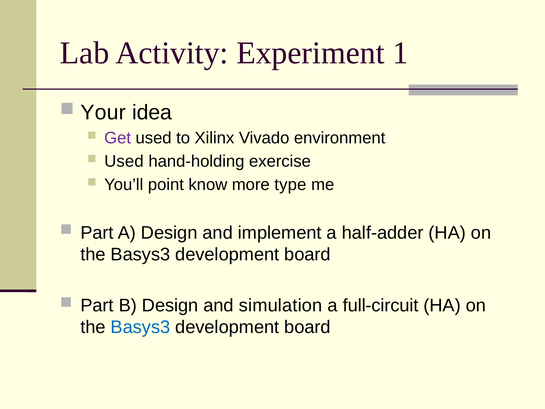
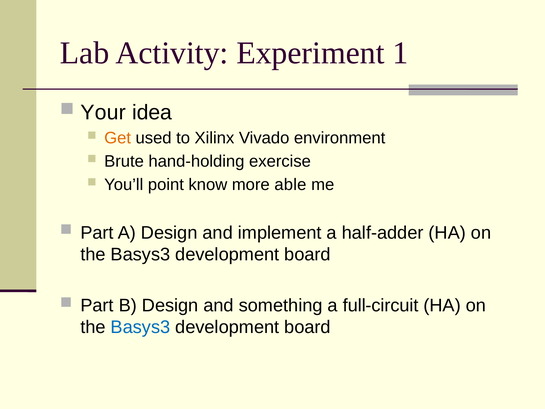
Get colour: purple -> orange
Used at (124, 161): Used -> Brute
type: type -> able
simulation: simulation -> something
